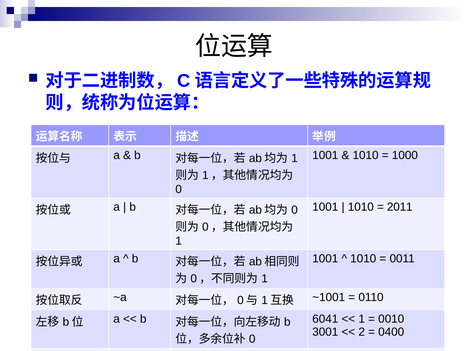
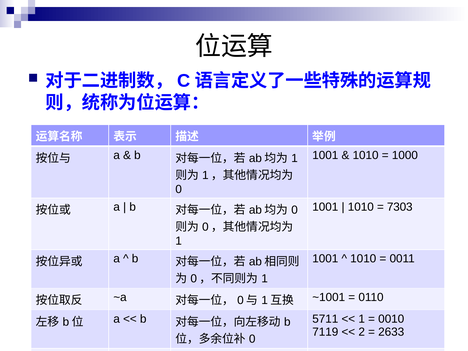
2011: 2011 -> 7303
6041: 6041 -> 5711
3001: 3001 -> 7119
0400: 0400 -> 2633
